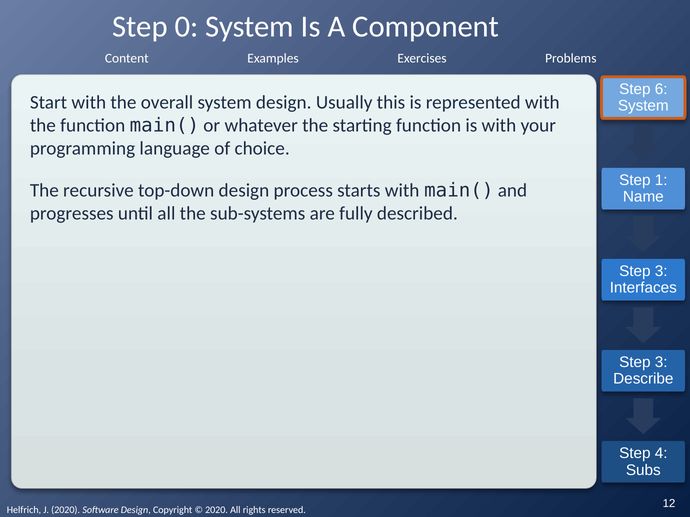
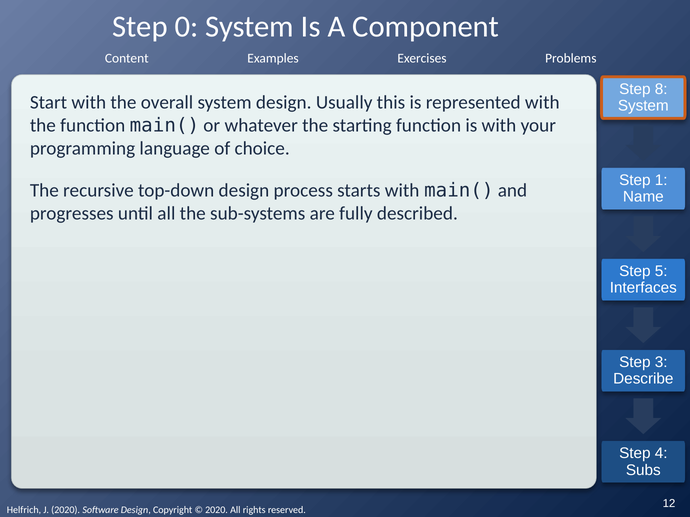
6: 6 -> 8
3 at (661, 272): 3 -> 5
